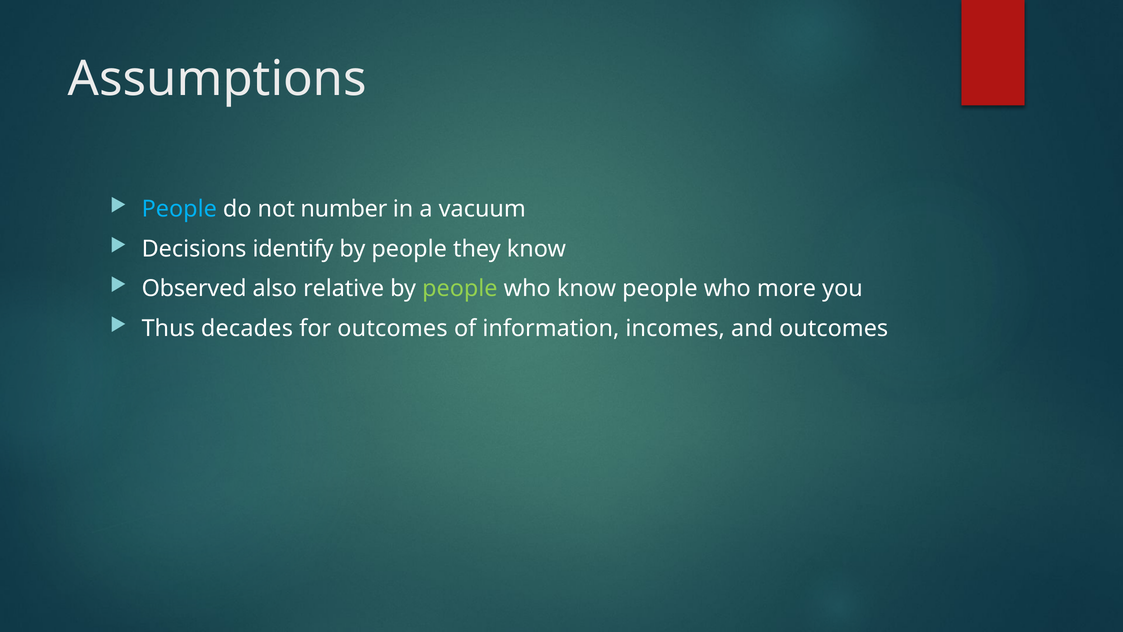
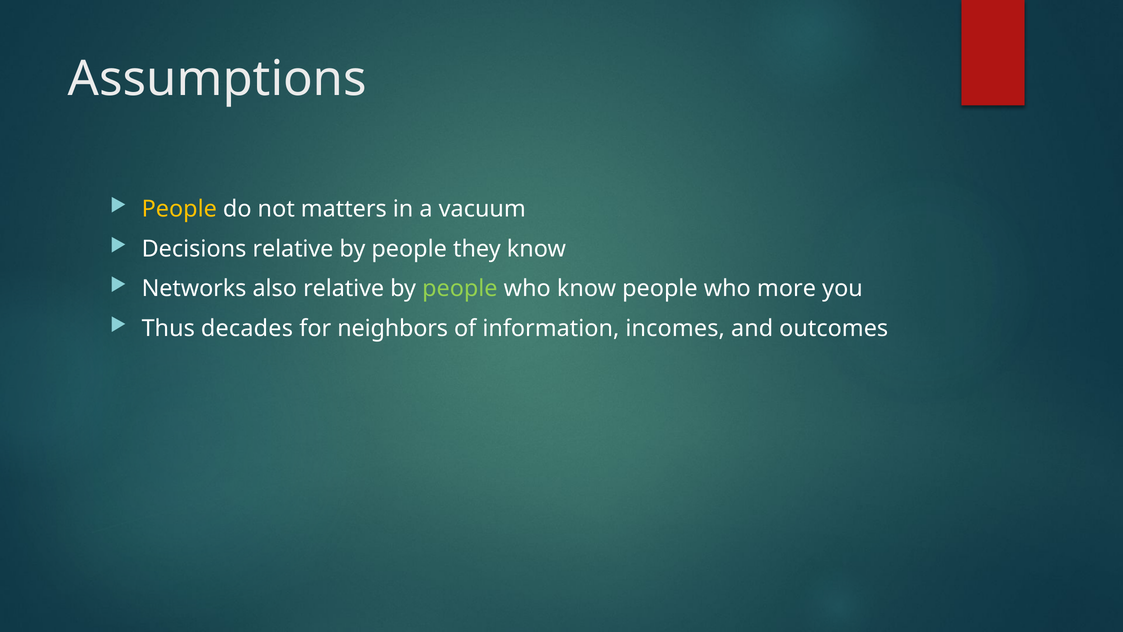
People at (179, 209) colour: light blue -> yellow
number: number -> matters
Decisions identify: identify -> relative
Observed: Observed -> Networks
for outcomes: outcomes -> neighbors
